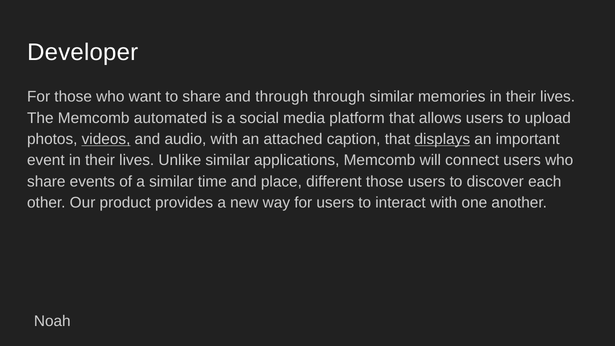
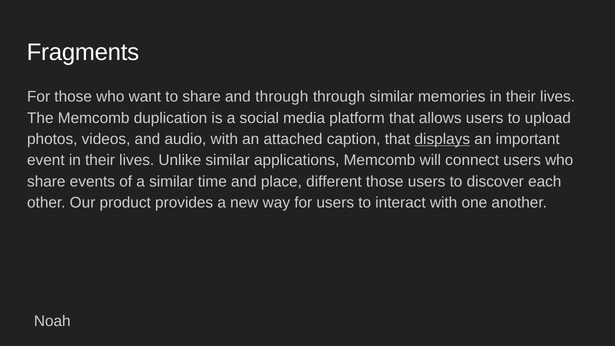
Developer: Developer -> Fragments
automated: automated -> duplication
videos underline: present -> none
